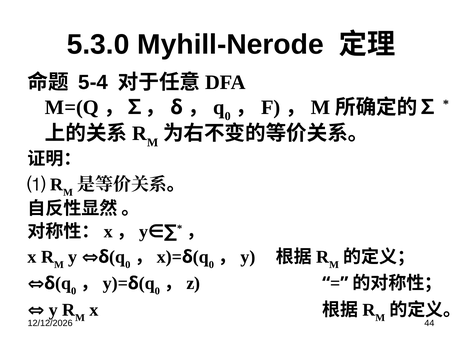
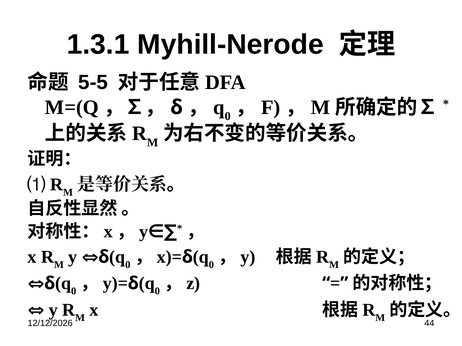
5.3.0: 5.3.0 -> 1.3.1
5-4: 5-4 -> 5-5
